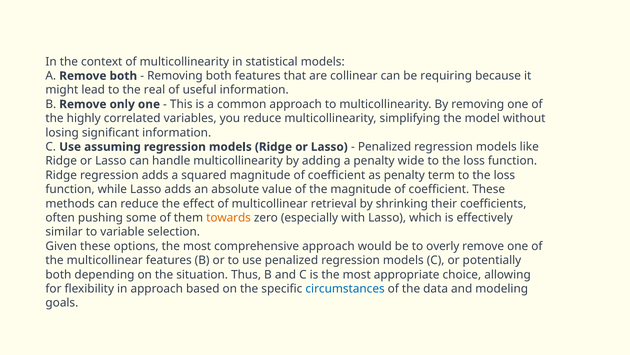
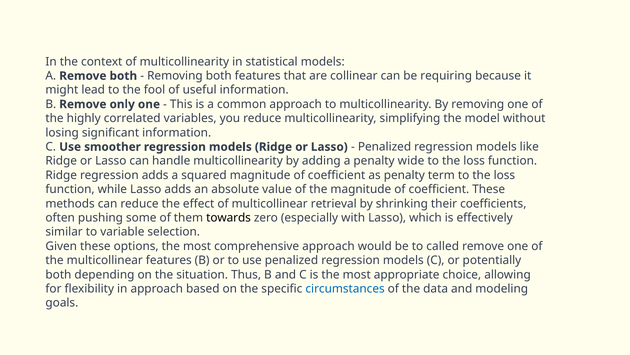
real: real -> fool
assuming: assuming -> smoother
towards colour: orange -> black
overly: overly -> called
